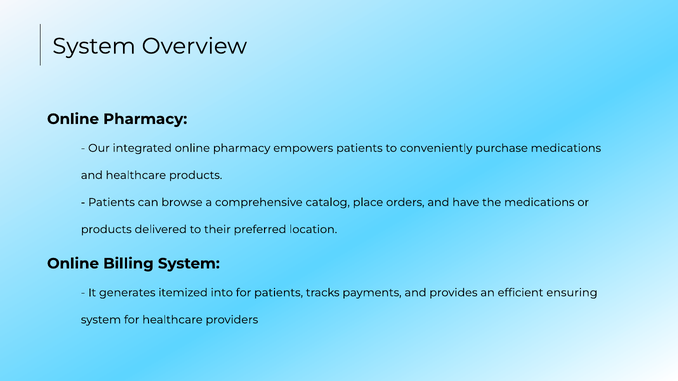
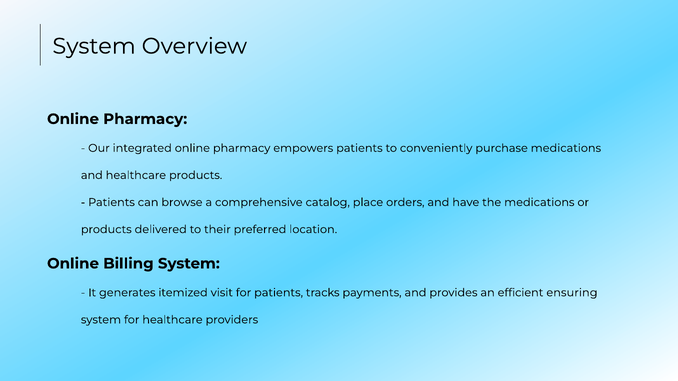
into: into -> visit
